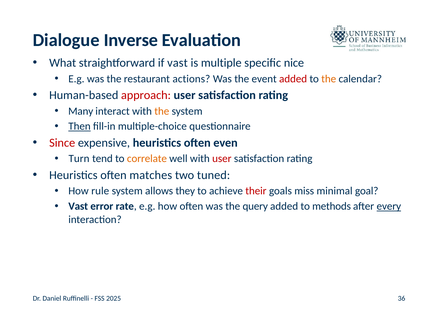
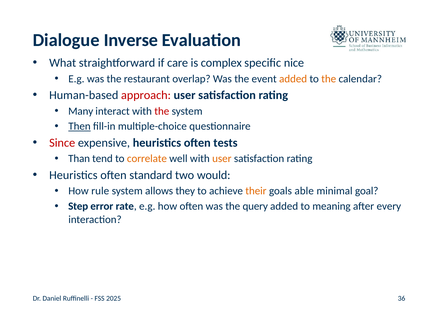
if vast: vast -> care
multiple: multiple -> complex
actions: actions -> overlap
added at (293, 79) colour: red -> orange
the at (162, 111) colour: orange -> red
even: even -> tests
Turn: Turn -> Than
user at (222, 159) colour: red -> orange
matches: matches -> standard
tuned: tuned -> would
their colour: red -> orange
miss: miss -> able
Vast at (78, 207): Vast -> Step
methods: methods -> meaning
every underline: present -> none
